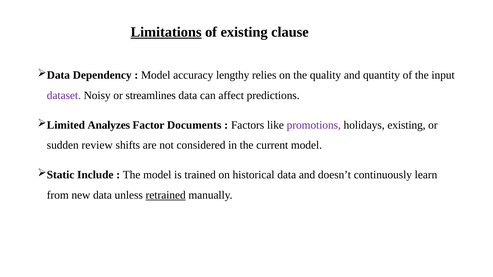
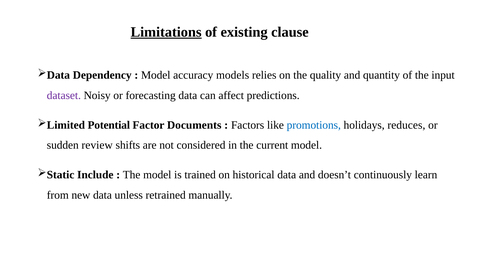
lengthy: lengthy -> models
streamlines: streamlines -> forecasting
Analyzes: Analyzes -> Potential
promotions colour: purple -> blue
holidays existing: existing -> reduces
retrained underline: present -> none
